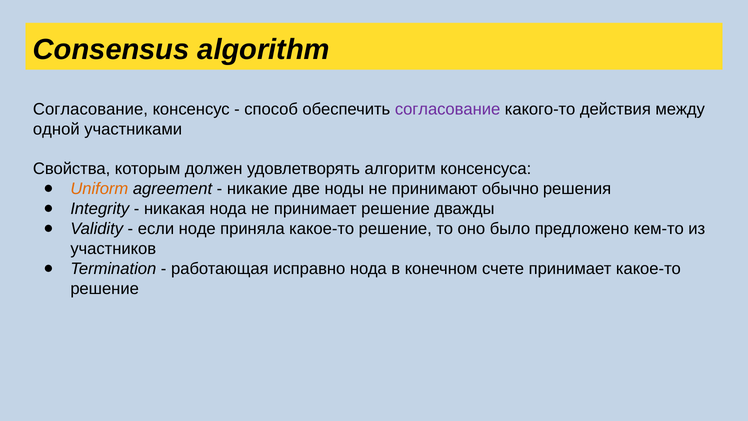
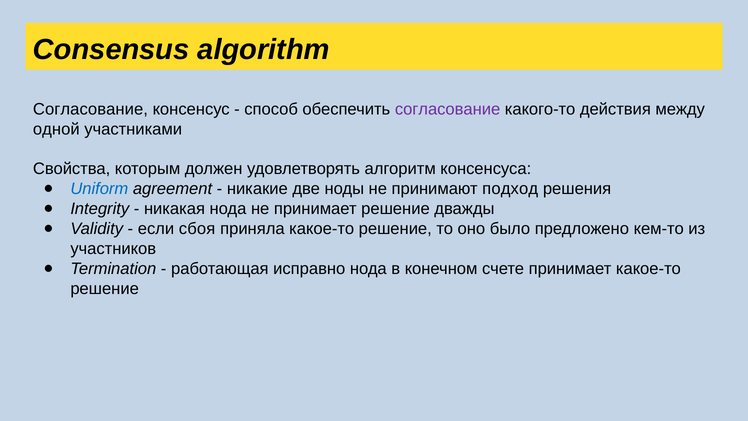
Uniform colour: orange -> blue
обычно: обычно -> подход
ноде: ноде -> сбоя
